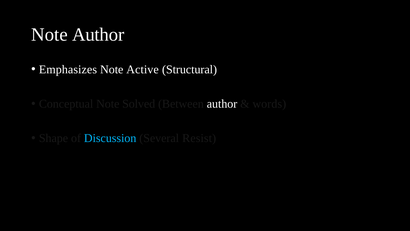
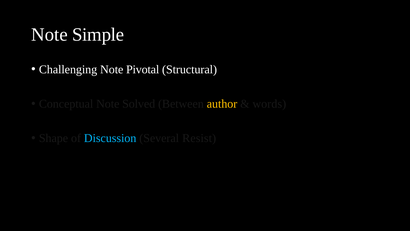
Note Author: Author -> Simple
Emphasizes: Emphasizes -> Challenging
Active: Active -> Pivotal
author at (222, 104) colour: white -> yellow
